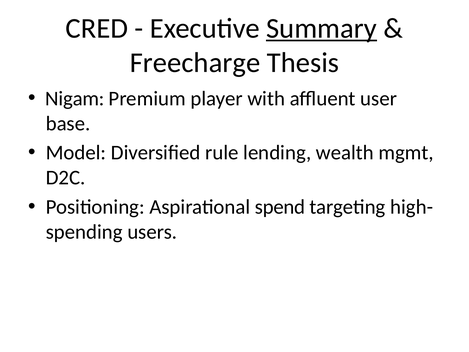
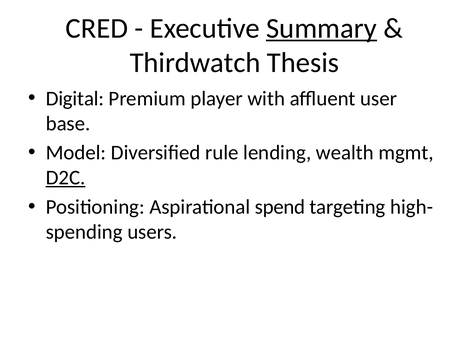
Freecharge: Freecharge -> Thirdwatch
Nigam: Nigam -> Digital
D2C underline: none -> present
